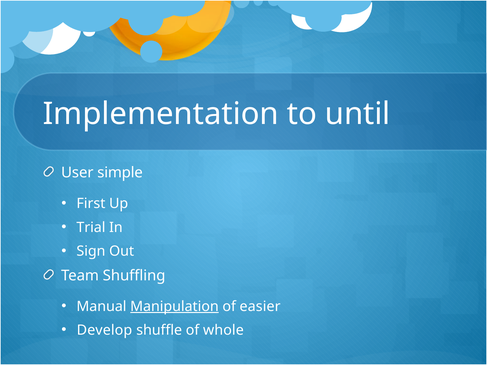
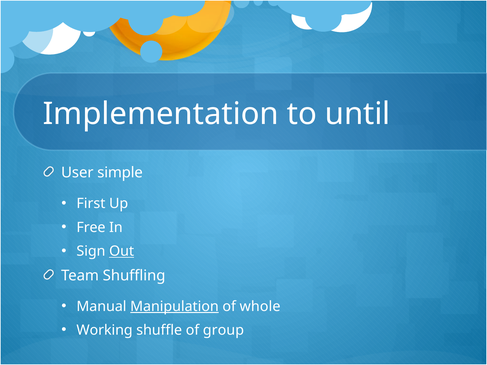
Trial: Trial -> Free
Out underline: none -> present
easier: easier -> whole
Develop: Develop -> Working
whole: whole -> group
